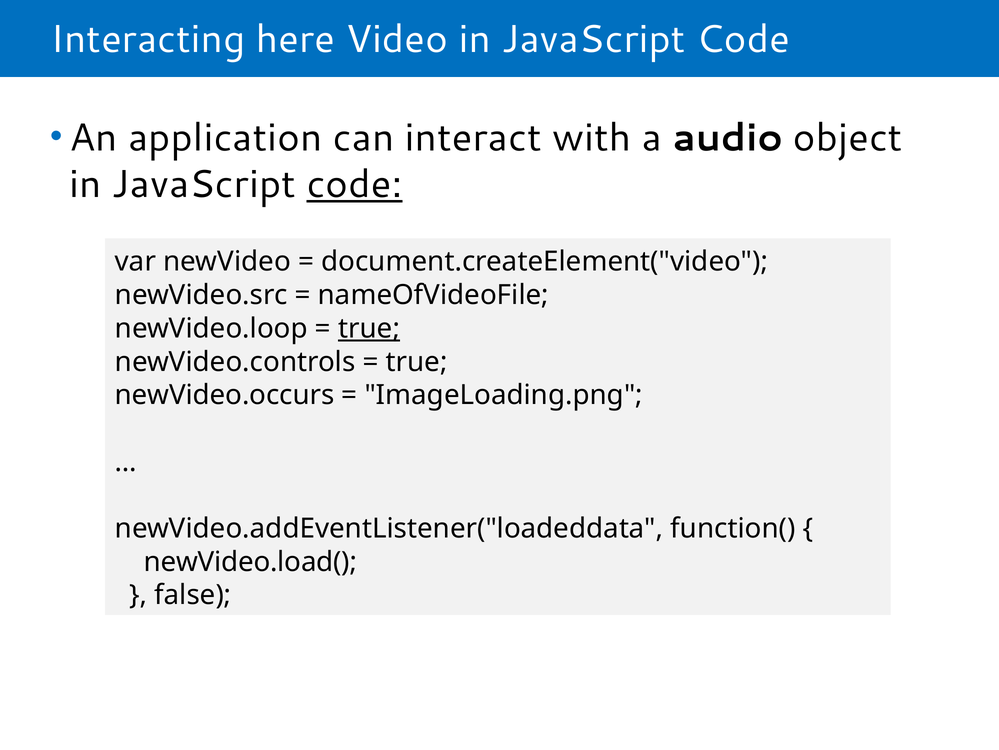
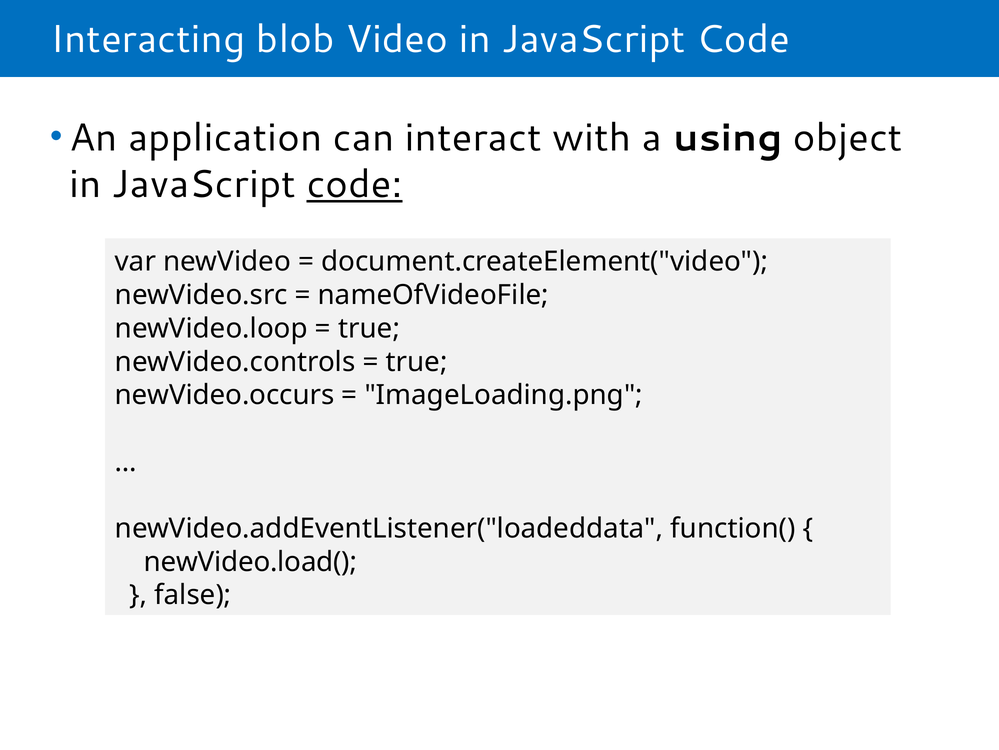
here: here -> blob
audio: audio -> using
true at (369, 328) underline: present -> none
